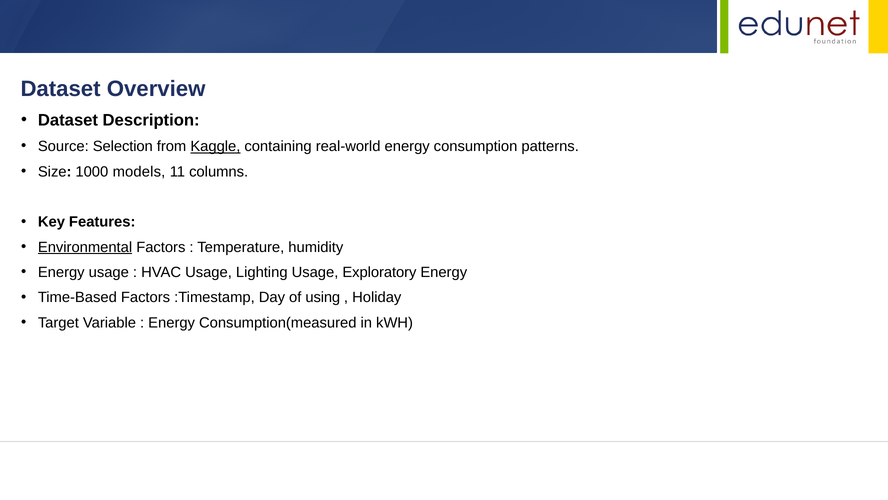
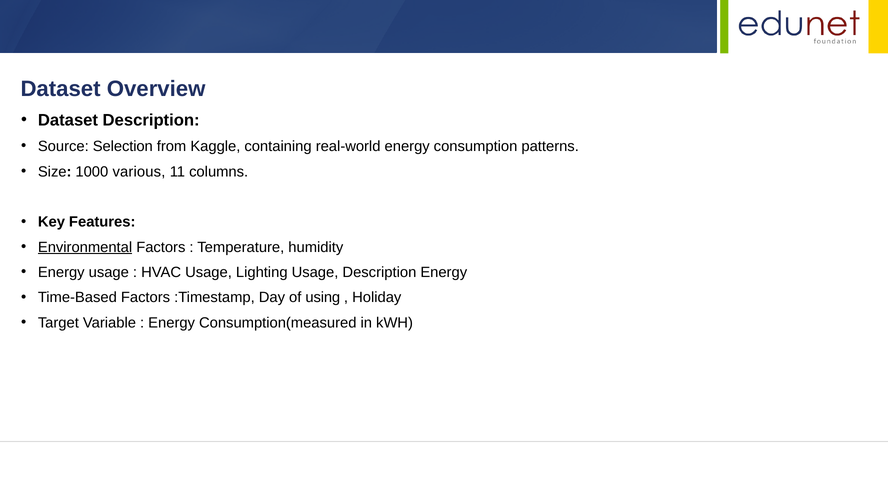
Kaggle underline: present -> none
models: models -> various
Usage Exploratory: Exploratory -> Description
